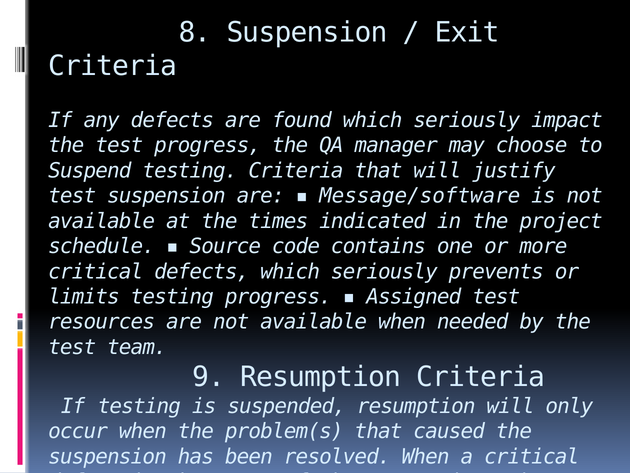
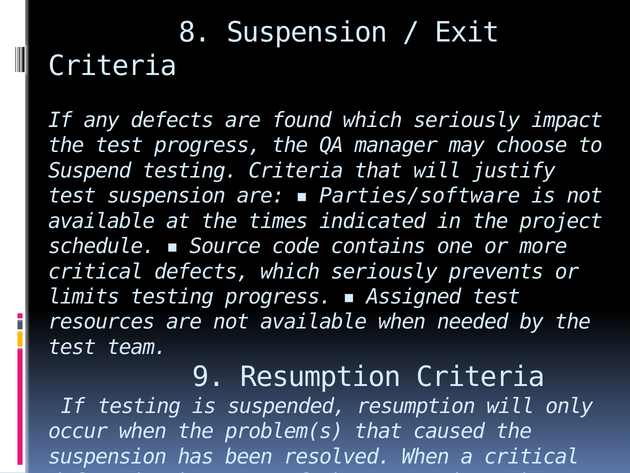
Message/software: Message/software -> Parties/software
